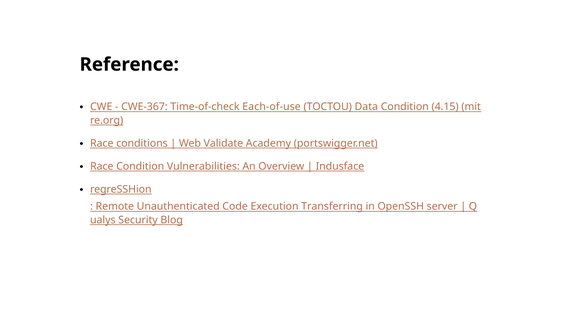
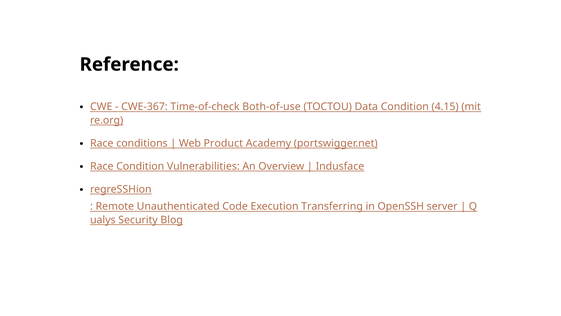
Each-of-use: Each-of-use -> Both-of-use
Validate: Validate -> Product
